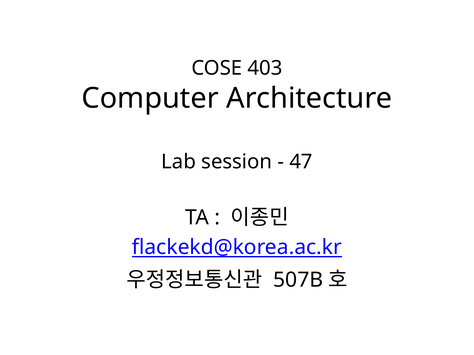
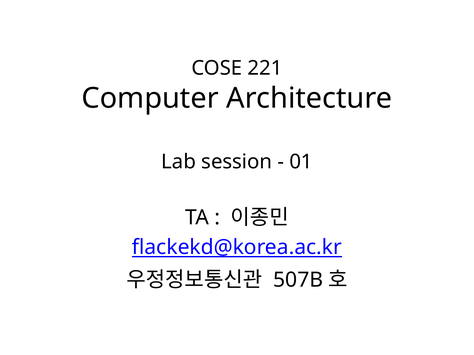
403: 403 -> 221
47: 47 -> 01
